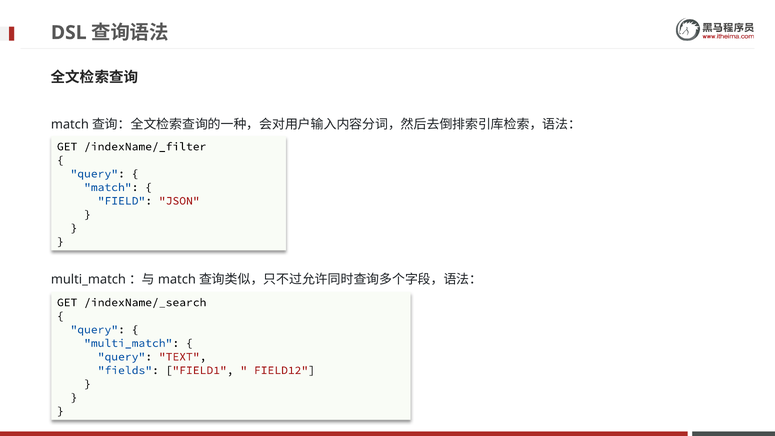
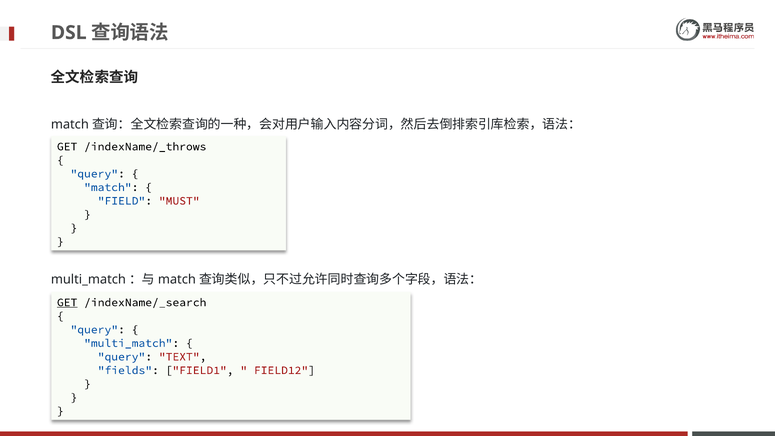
/indexName/_filter: /indexName/_filter -> /indexName/_throws
JSON: JSON -> MUST
GET at (67, 302) underline: none -> present
